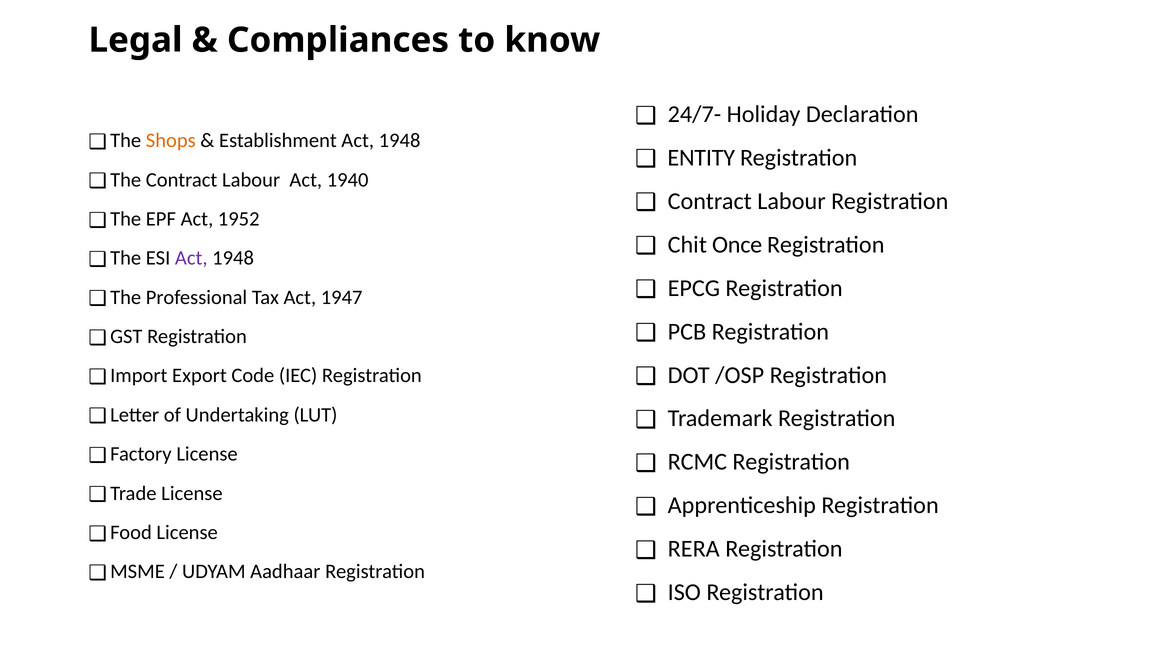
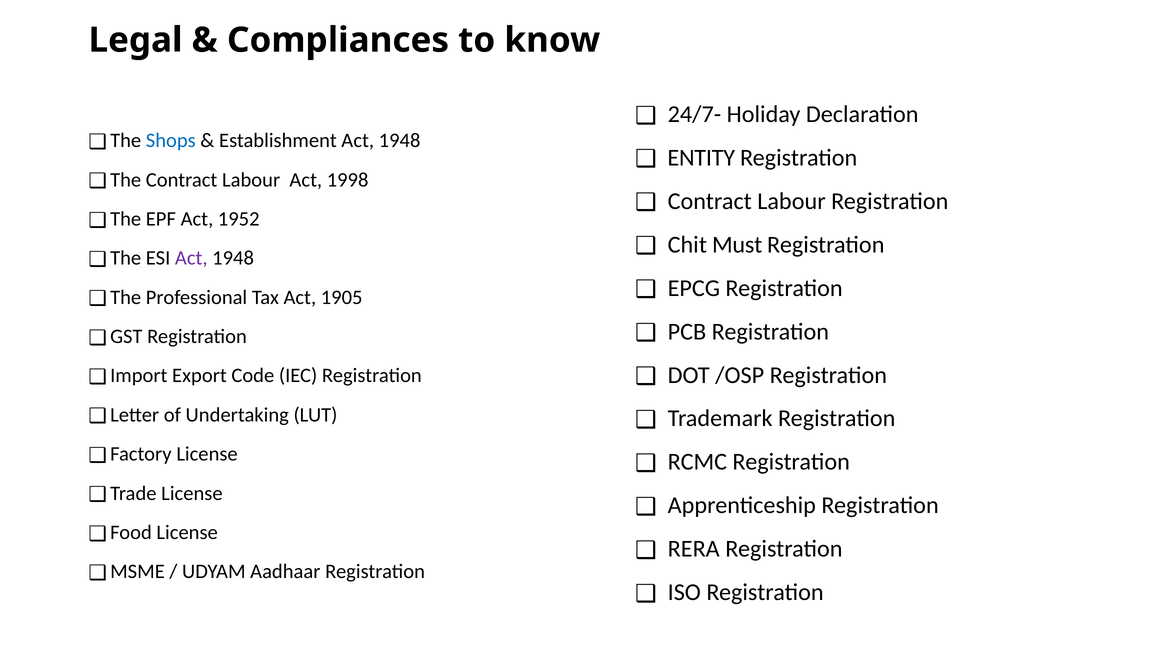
Shops colour: orange -> blue
1940: 1940 -> 1998
Once: Once -> Must
1947: 1947 -> 1905
